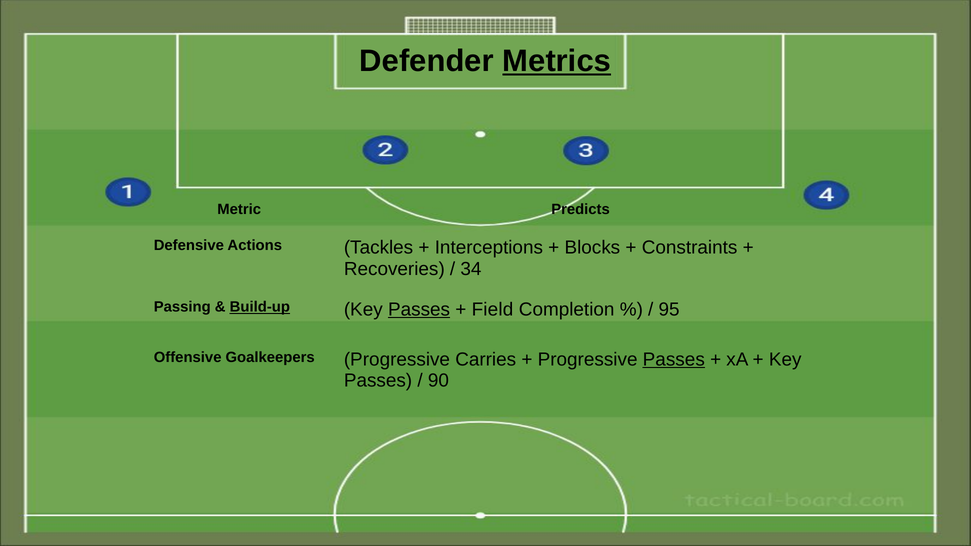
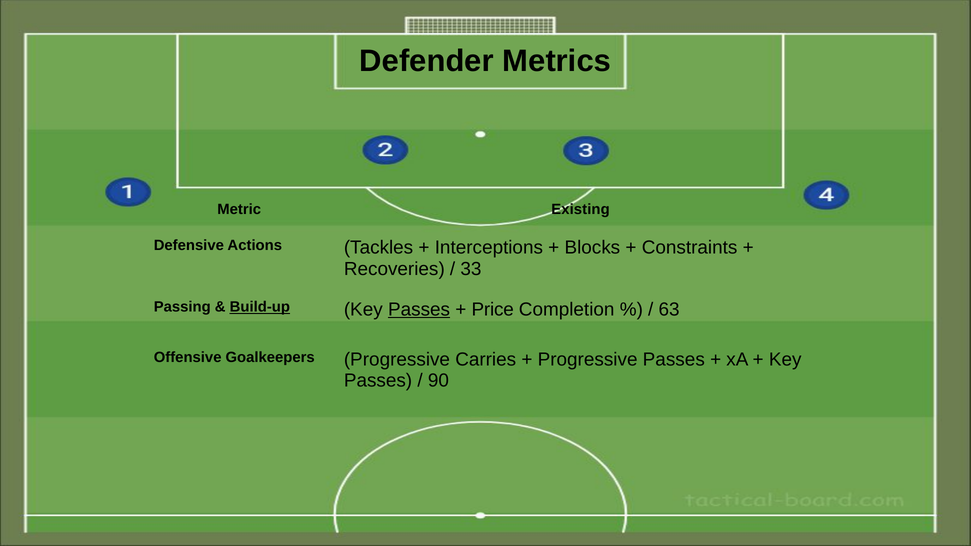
Metrics underline: present -> none
Predicts: Predicts -> Existing
34: 34 -> 33
Field: Field -> Price
95: 95 -> 63
Passes at (674, 360) underline: present -> none
